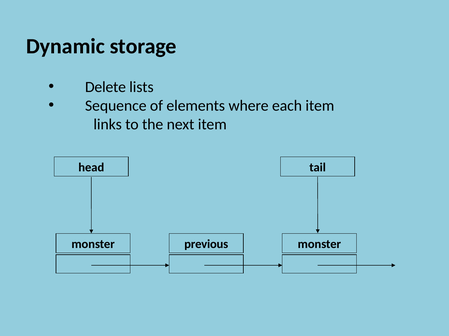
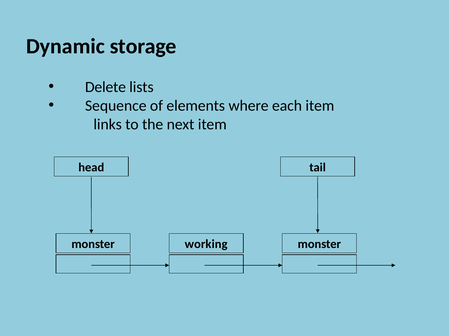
previous: previous -> working
